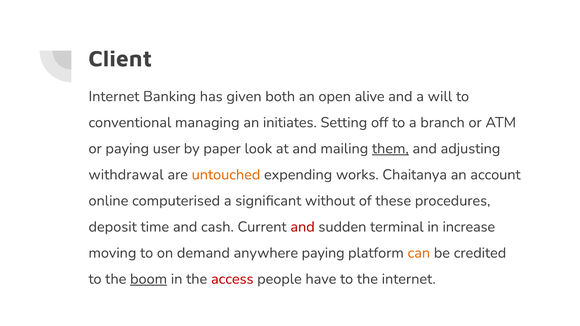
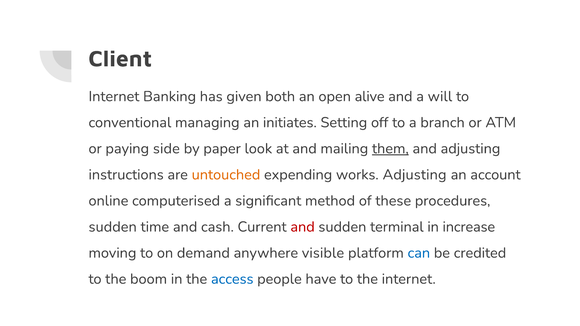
user: user -> side
withdrawal: withdrawal -> instructions
works Chaitanya: Chaitanya -> Adjusting
without: without -> method
deposit at (113, 227): deposit -> sudden
anywhere paying: paying -> visible
can colour: orange -> blue
boom underline: present -> none
access colour: red -> blue
